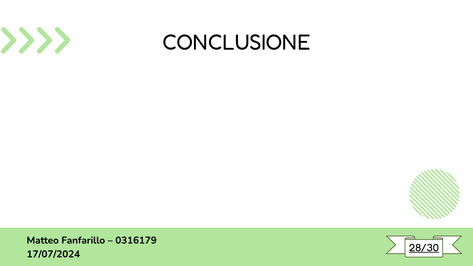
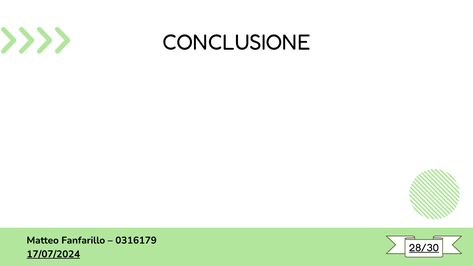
17/07/2024 underline: none -> present
